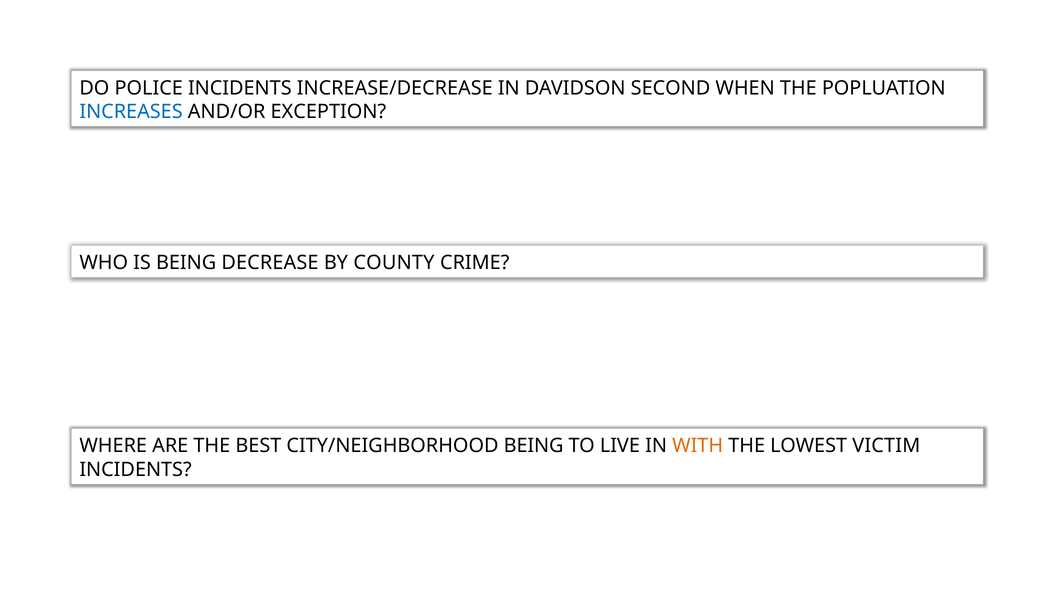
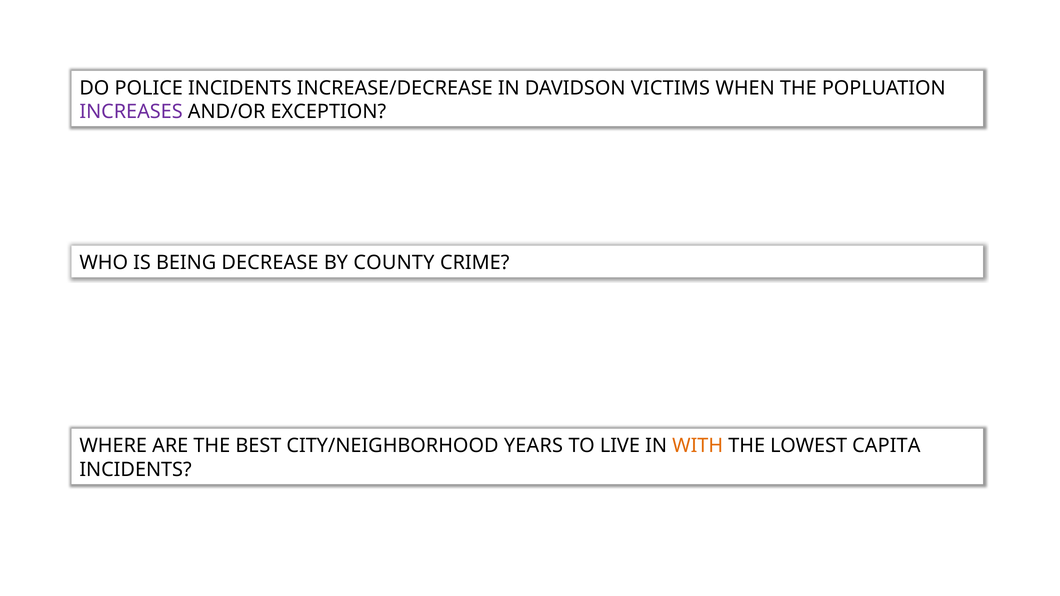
SECOND: SECOND -> VICTIMS
INCREASES colour: blue -> purple
CITY/NEIGHBORHOOD BEING: BEING -> YEARS
VICTIM: VICTIM -> CAPITA
